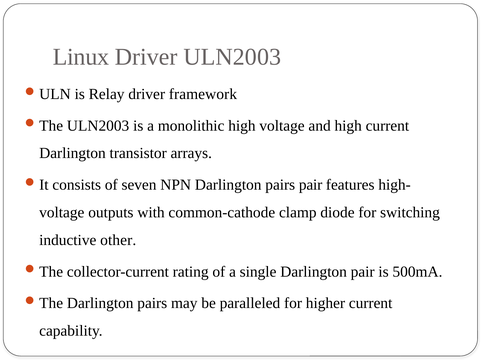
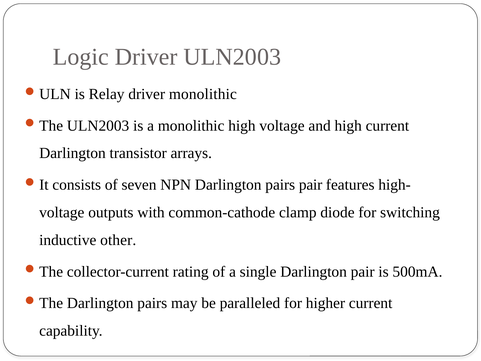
Linux: Linux -> Logic
driver framework: framework -> monolithic
